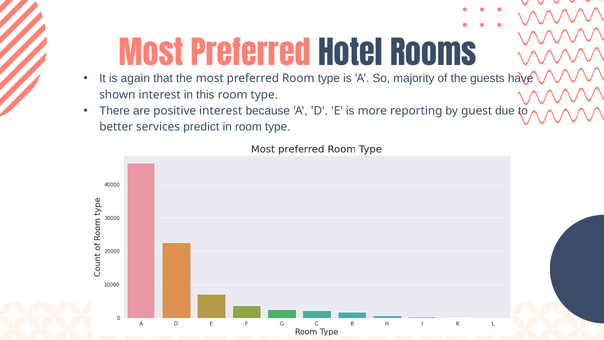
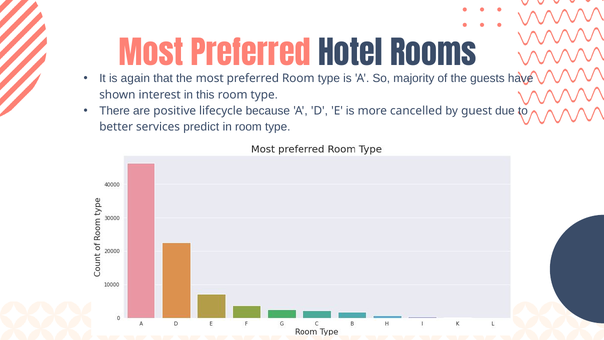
positive interest: interest -> lifecycle
reporting: reporting -> cancelled
